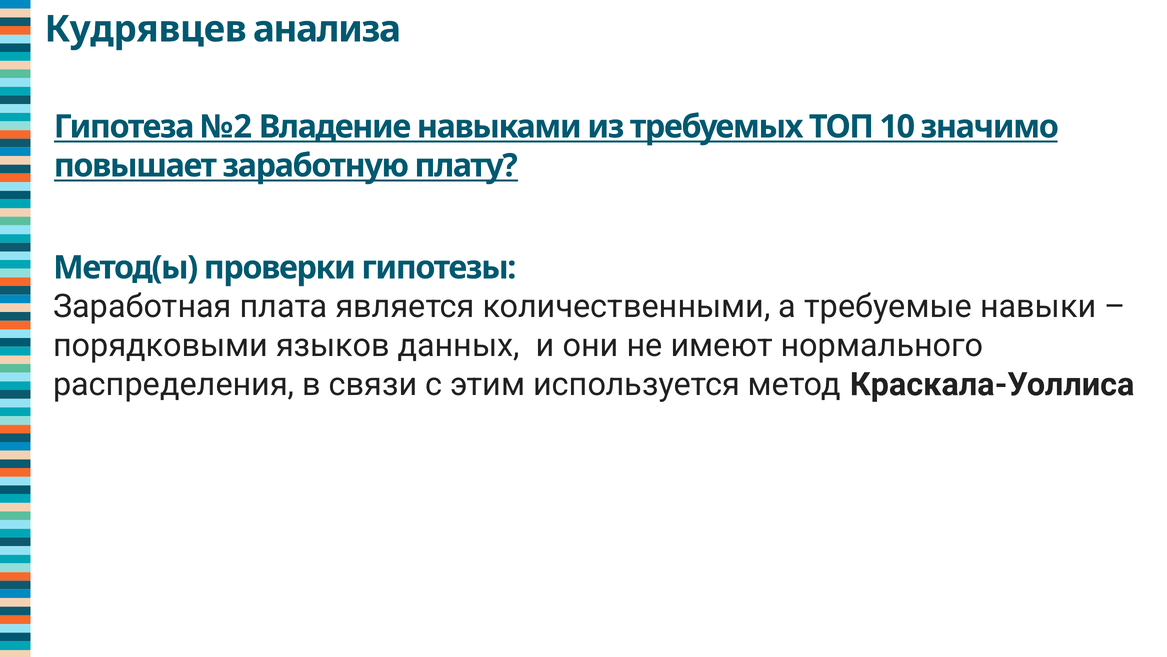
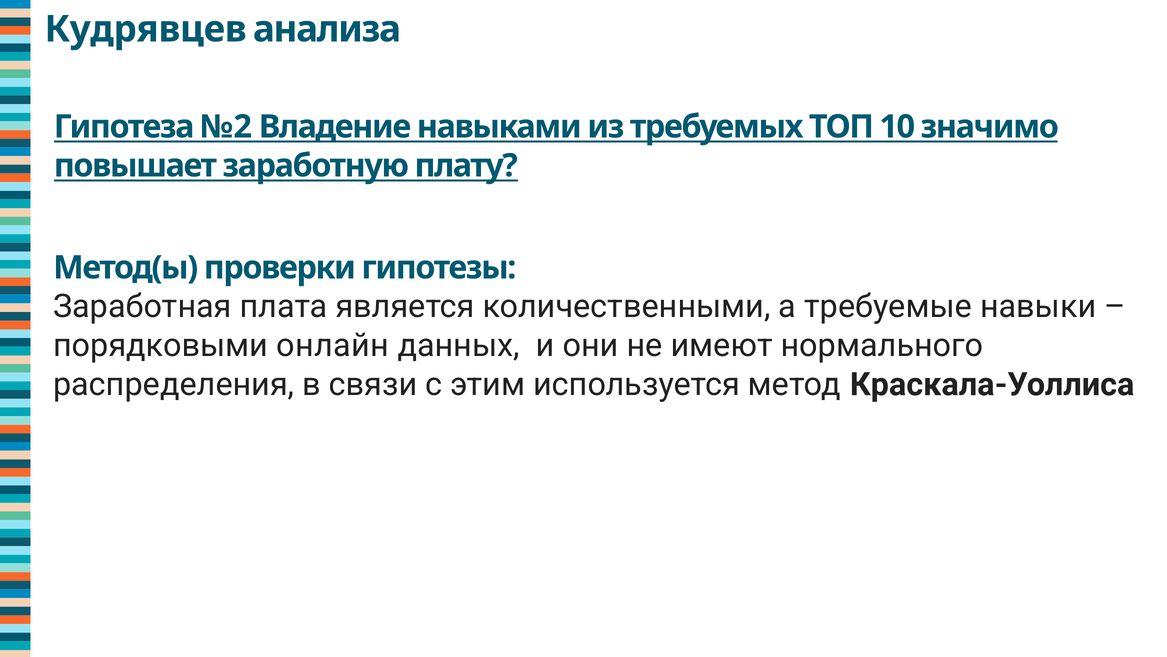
языков: языков -> онлайн
